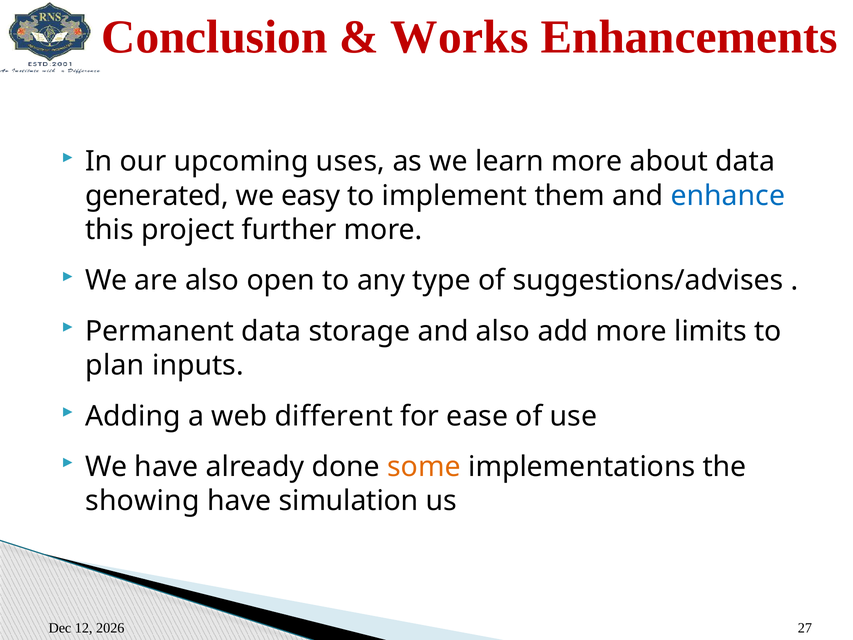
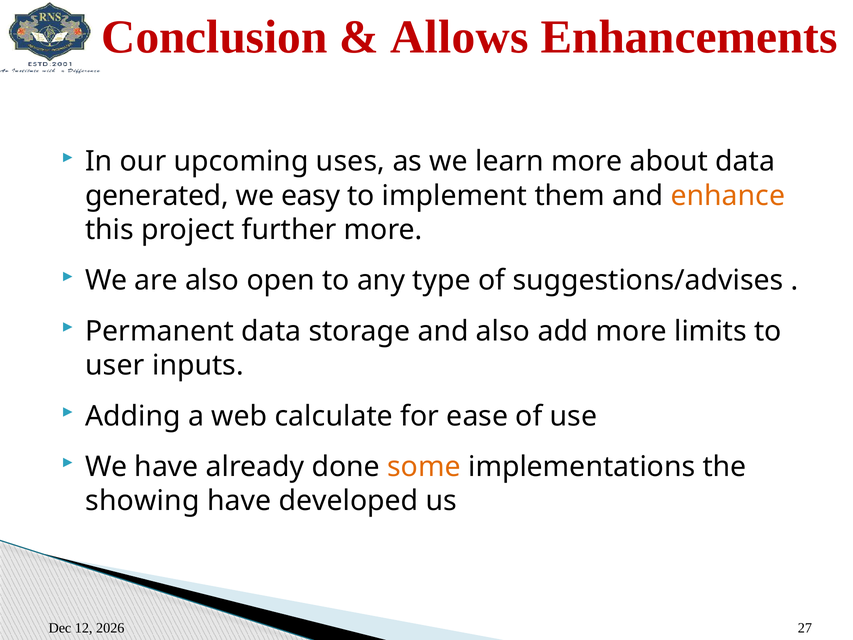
Works: Works -> Allows
enhance colour: blue -> orange
plan: plan -> user
different: different -> calculate
simulation: simulation -> developed
